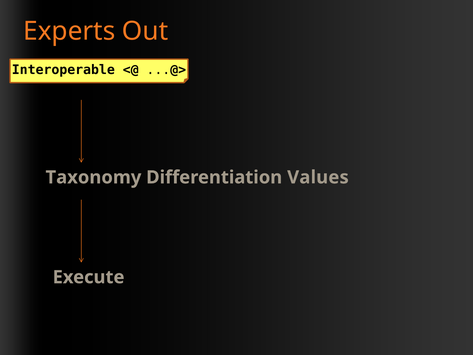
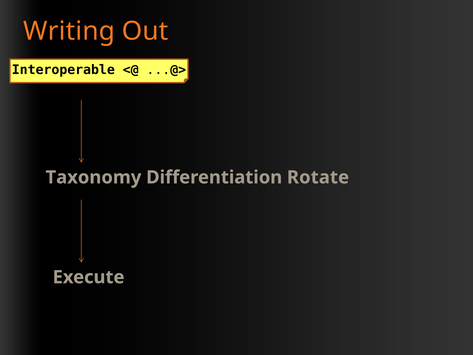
Experts: Experts -> Writing
Values: Values -> Rotate
